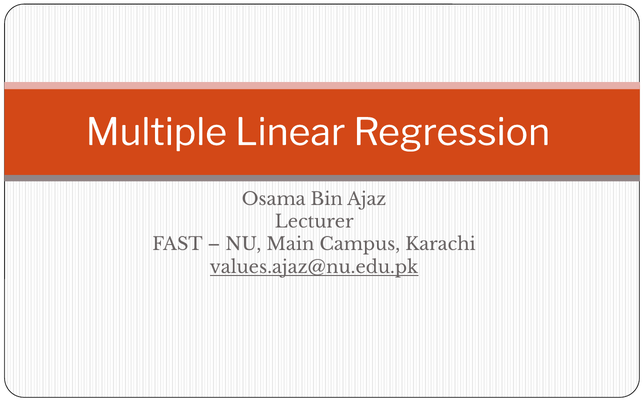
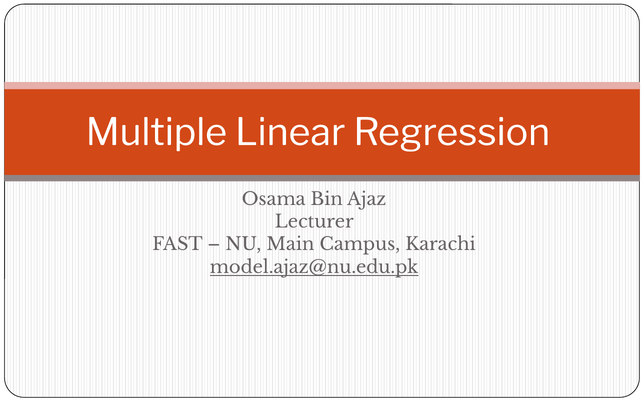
values.ajaz@nu.edu.pk: values.ajaz@nu.edu.pk -> model.ajaz@nu.edu.pk
